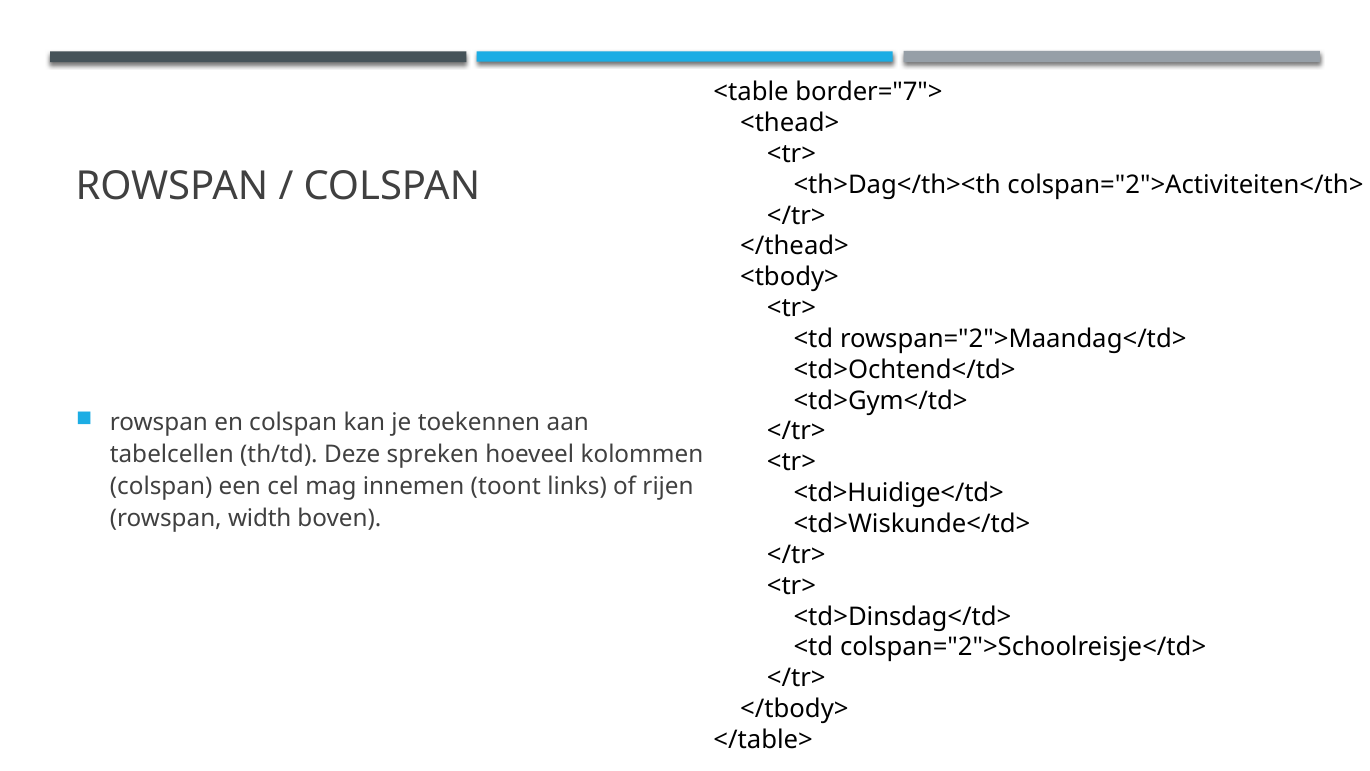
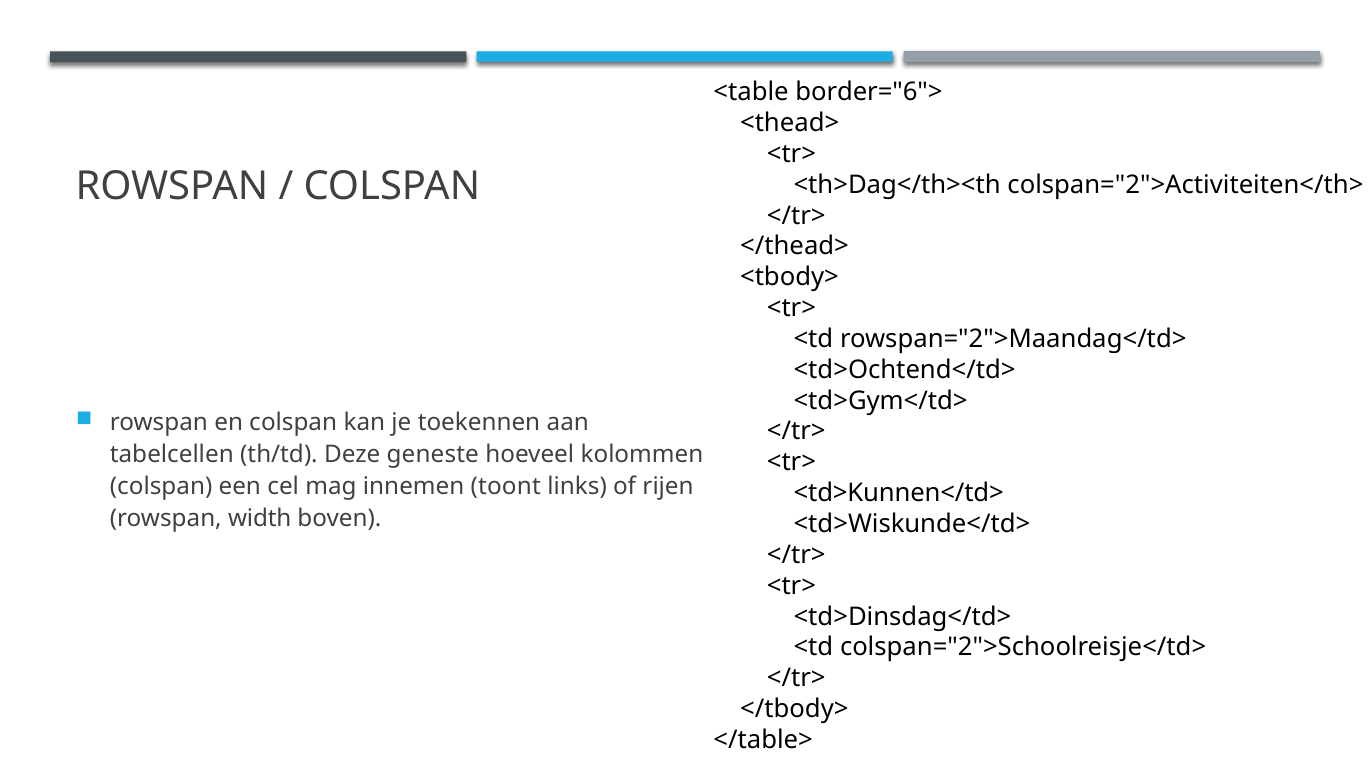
border="7">: border="7"> -> border="6">
spreken: spreken -> geneste
<td>Huidige</td>: <td>Huidige</td> -> <td>Kunnen</td>
